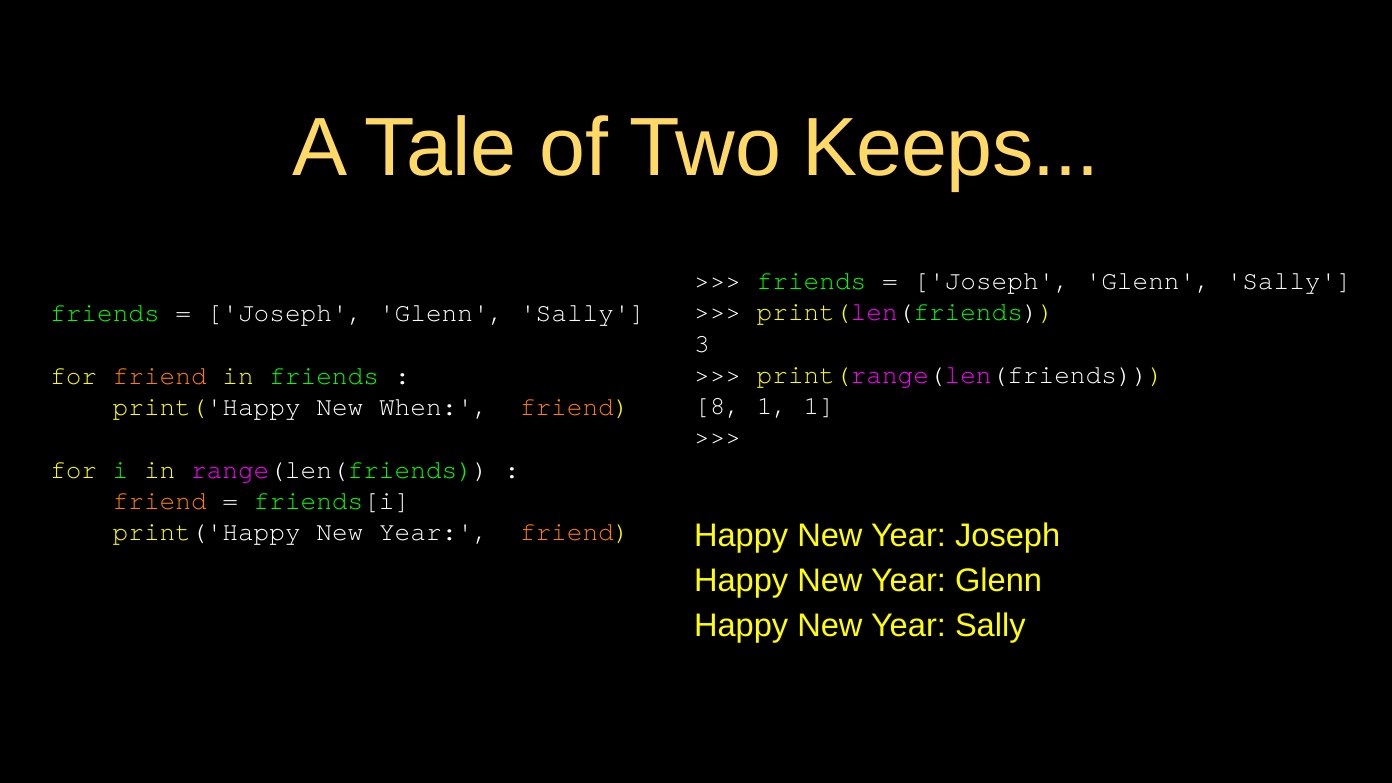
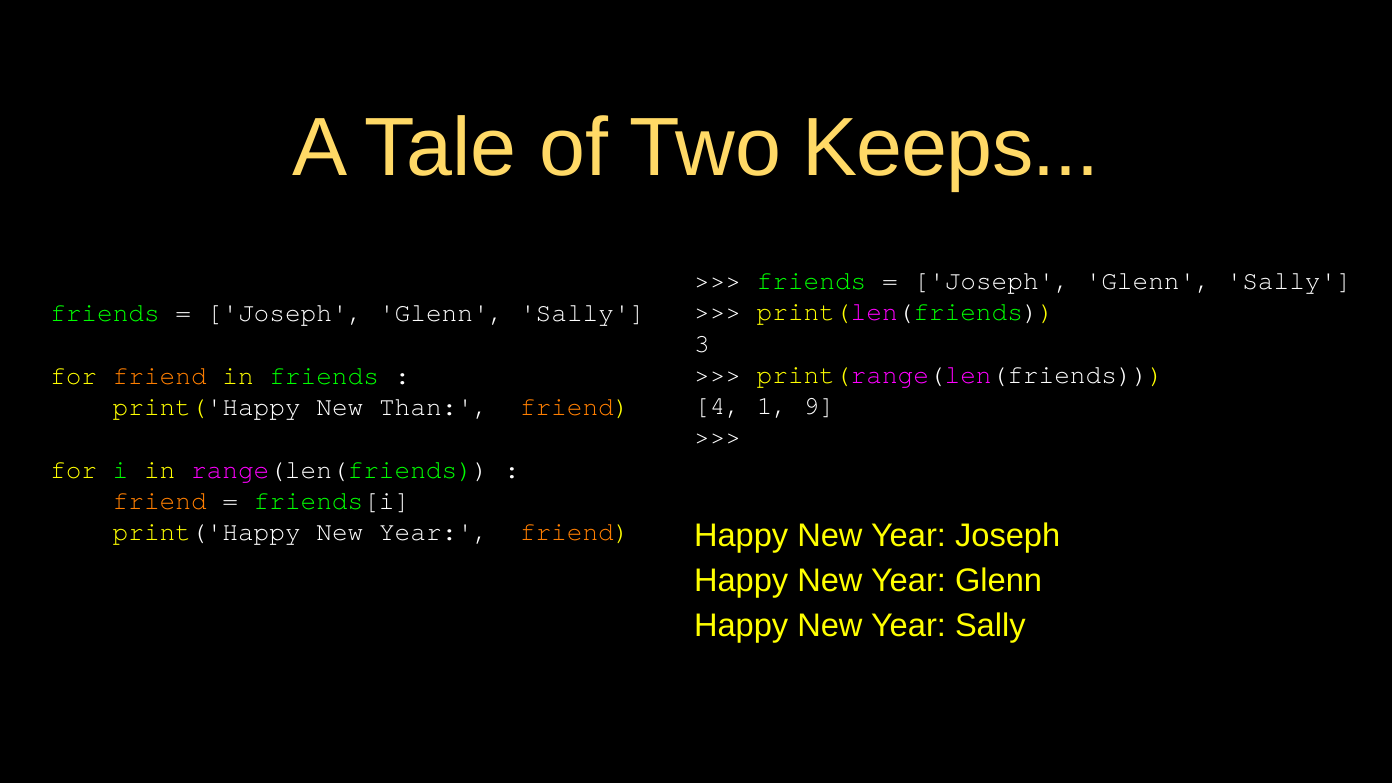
8: 8 -> 4
1 1: 1 -> 9
When: When -> Than
